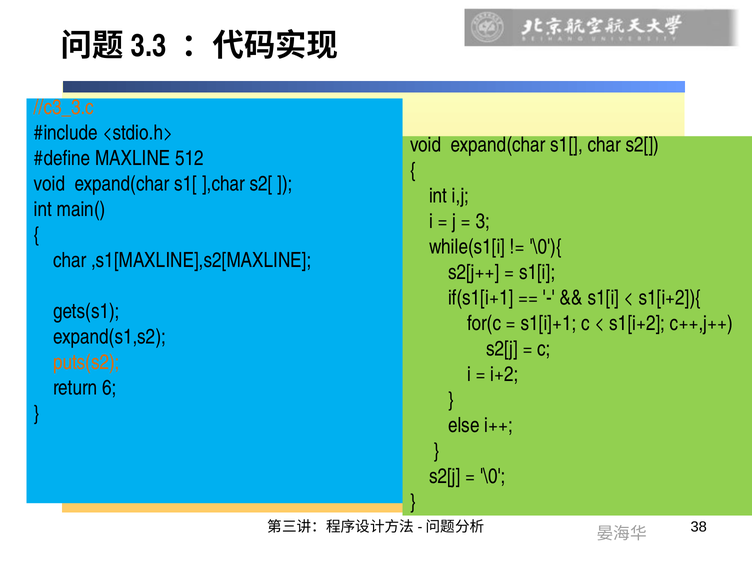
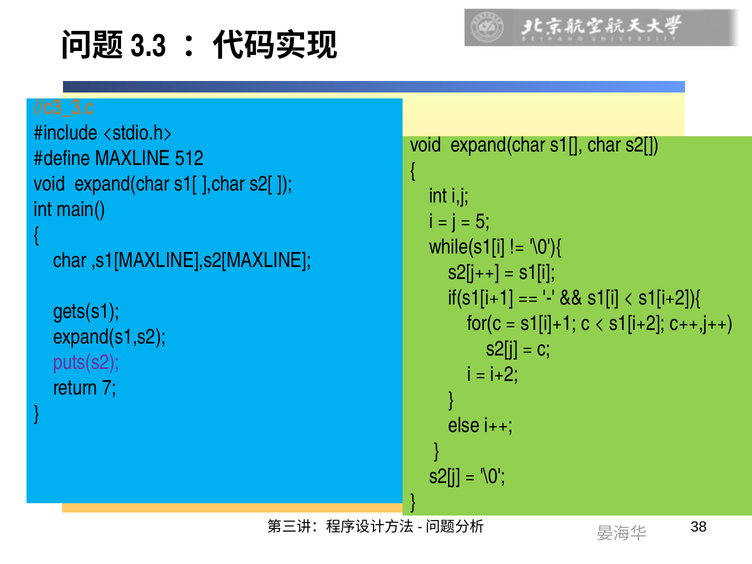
3: 3 -> 5
puts(s2 at (86, 362) colour: orange -> purple
6: 6 -> 7
